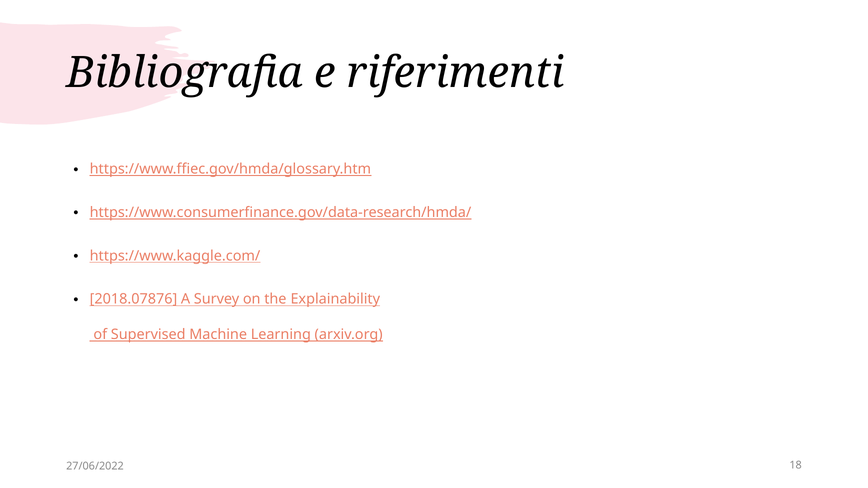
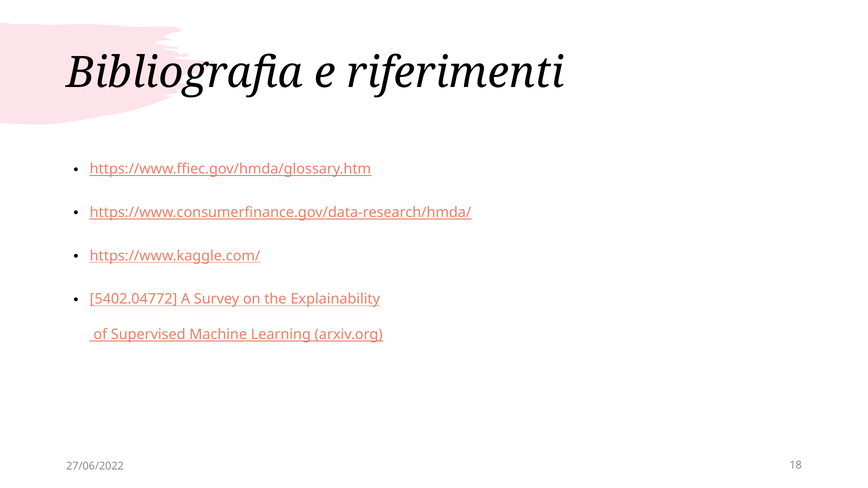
2018.07876: 2018.07876 -> 5402.04772
